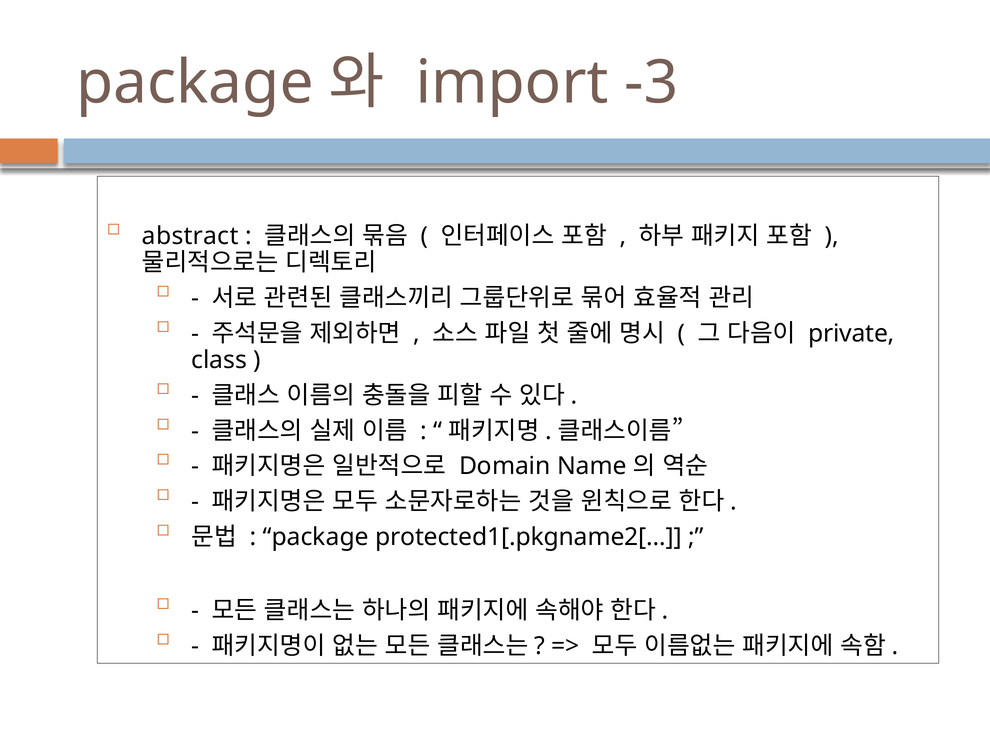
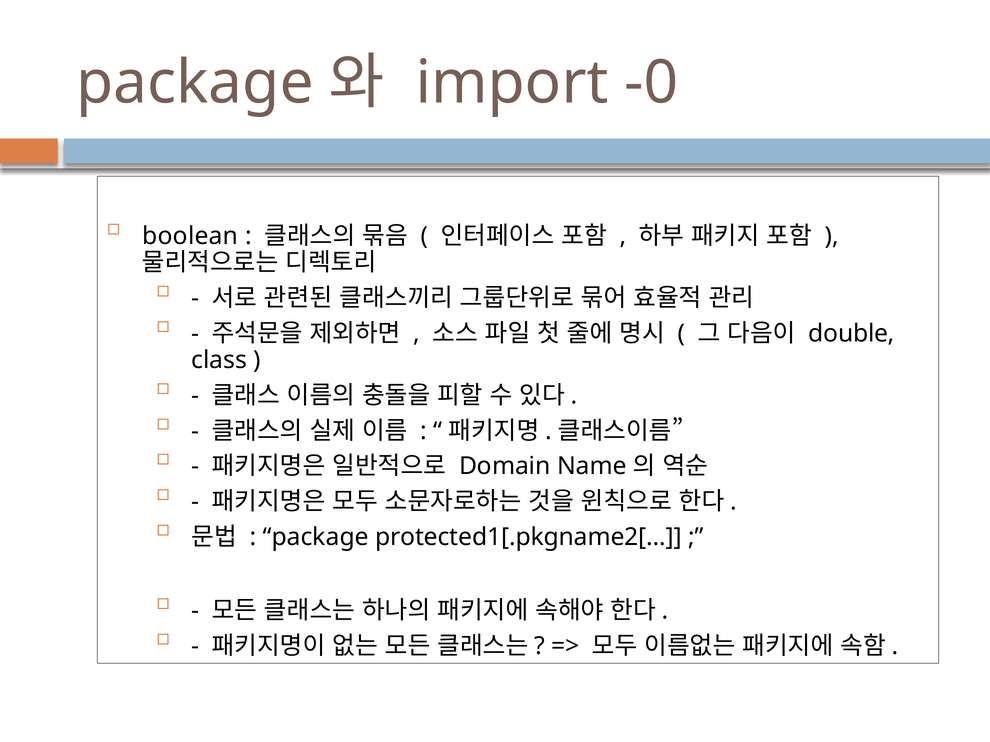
-3: -3 -> -0
abstract: abstract -> boolean
private: private -> double
